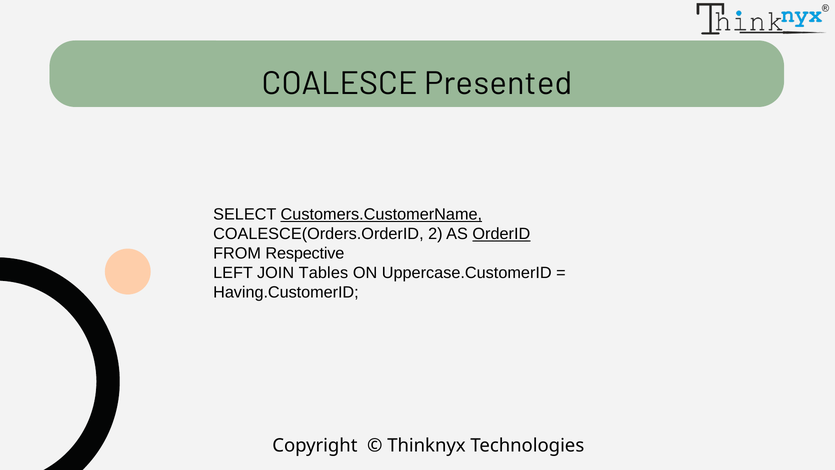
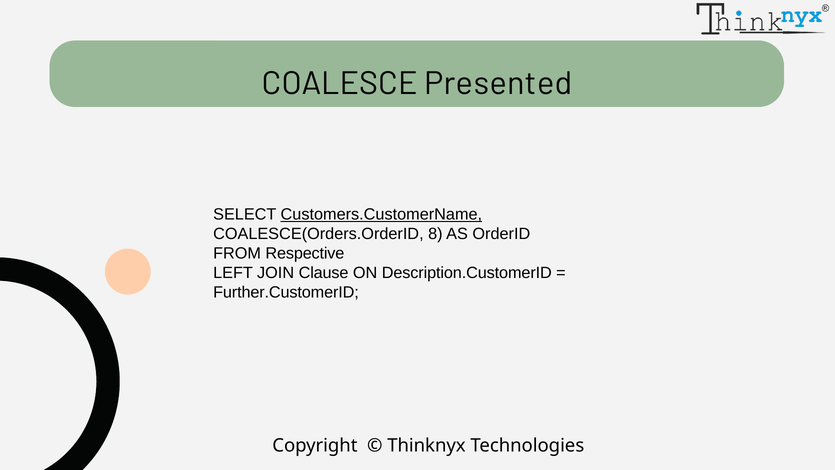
2: 2 -> 8
OrderID underline: present -> none
Tables: Tables -> Clause
Uppercase.CustomerID: Uppercase.CustomerID -> Description.CustomerID
Having.CustomerID: Having.CustomerID -> Further.CustomerID
